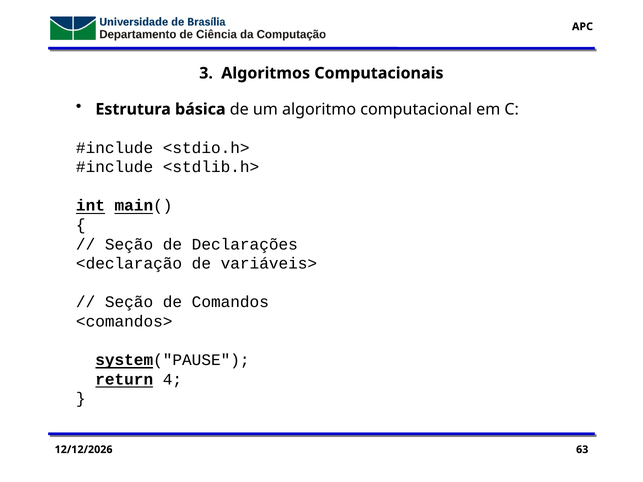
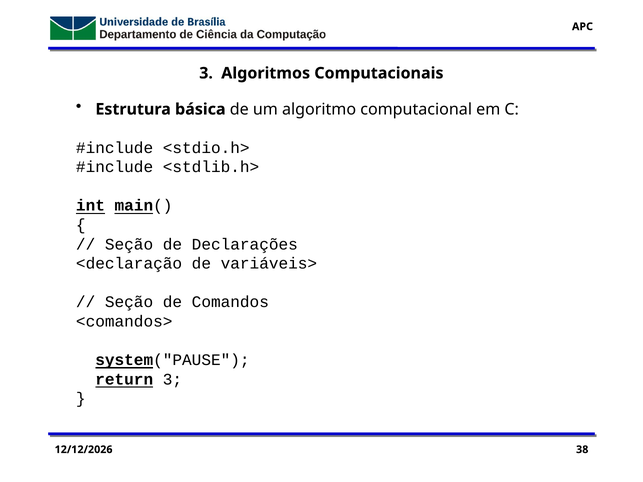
return 4: 4 -> 3
63: 63 -> 38
